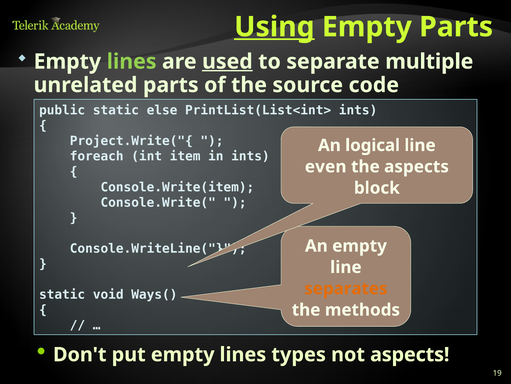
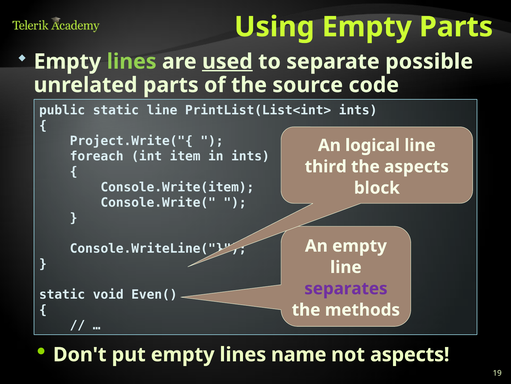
Using underline: present -> none
multiple: multiple -> possible
static else: else -> line
even: even -> third
separates colour: orange -> purple
Ways(: Ways( -> Even(
types: types -> name
